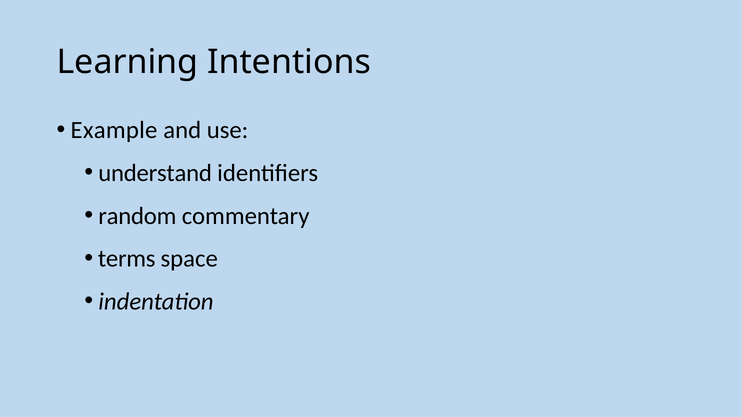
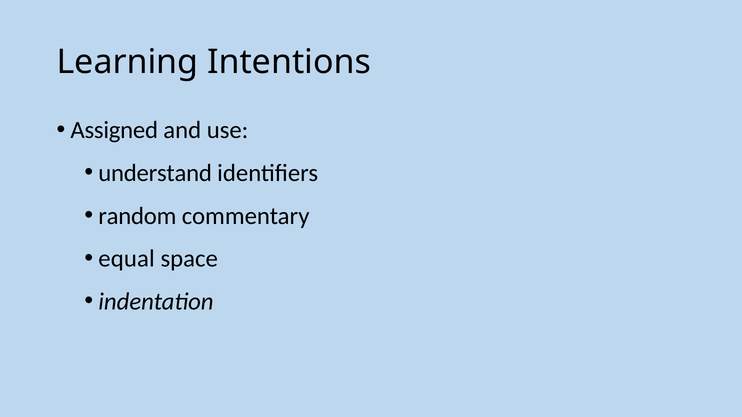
Example: Example -> Assigned
terms: terms -> equal
